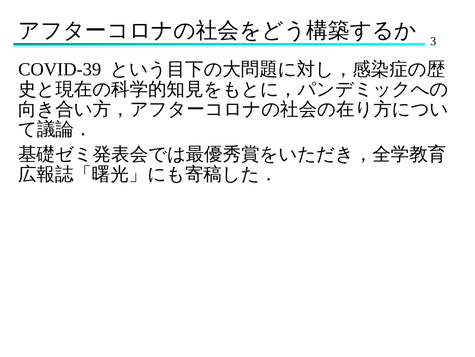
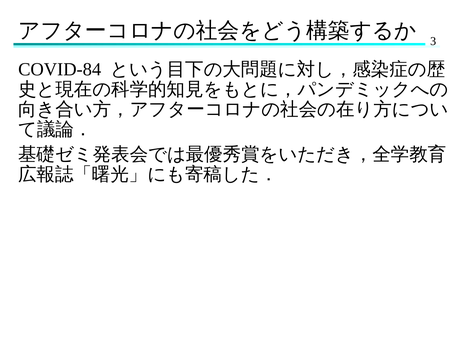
COVID-39: COVID-39 -> COVID-84
